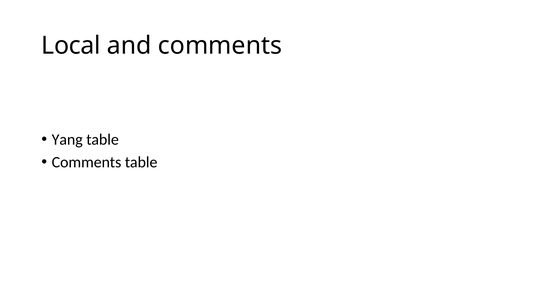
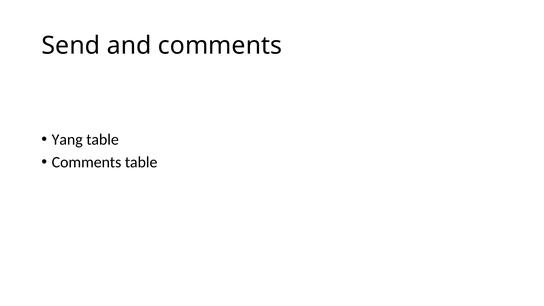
Local: Local -> Send
